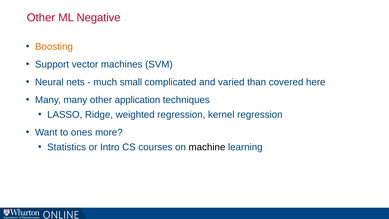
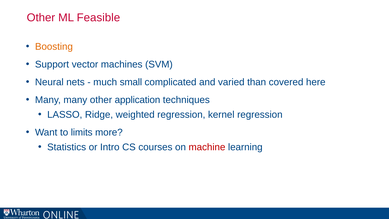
Negative: Negative -> Feasible
ones: ones -> limits
machine colour: black -> red
